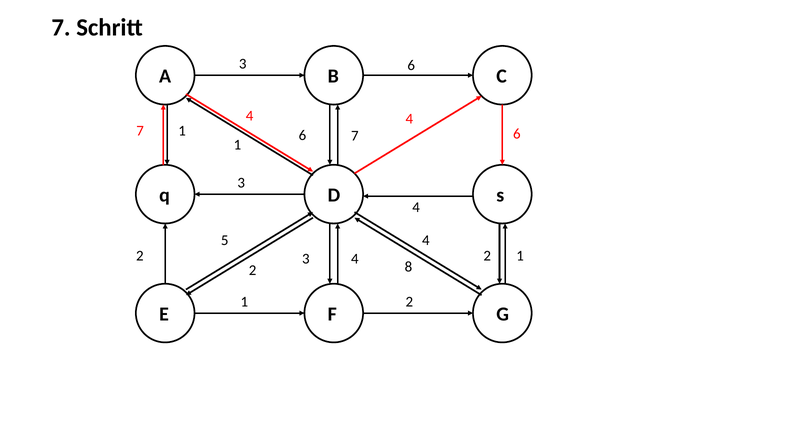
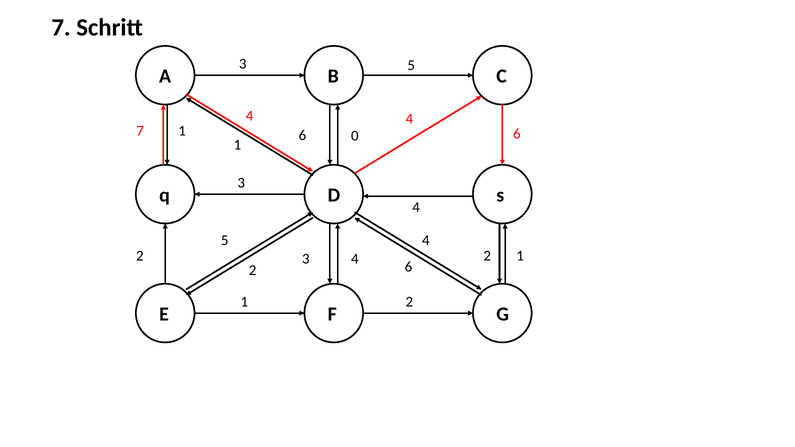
6 at (411, 65): 6 -> 5
6 7: 7 -> 0
2 8: 8 -> 6
